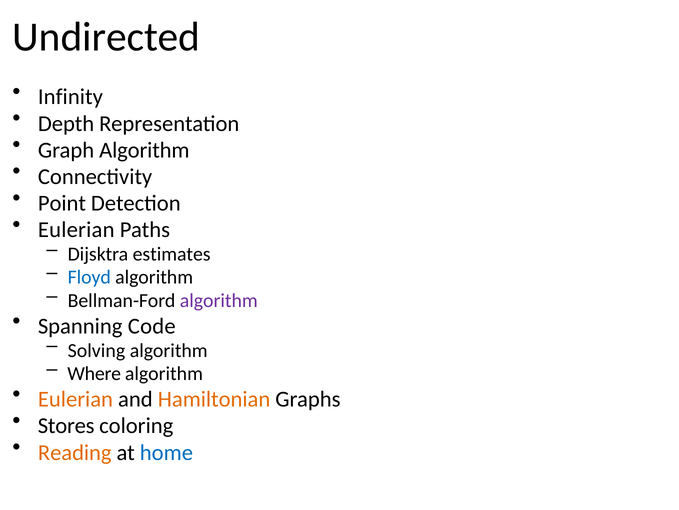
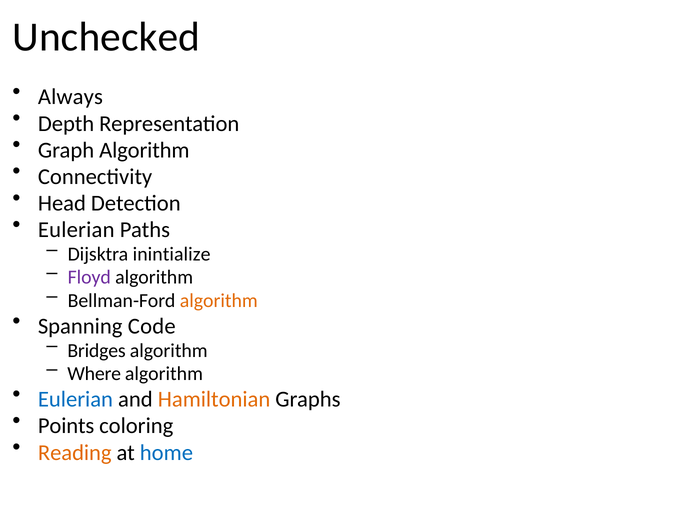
Undirected: Undirected -> Unchecked
Infinity: Infinity -> Always
Point: Point -> Head
estimates: estimates -> inintialize
Floyd colour: blue -> purple
algorithm at (219, 300) colour: purple -> orange
Solving: Solving -> Bridges
Eulerian at (75, 399) colour: orange -> blue
Stores: Stores -> Points
